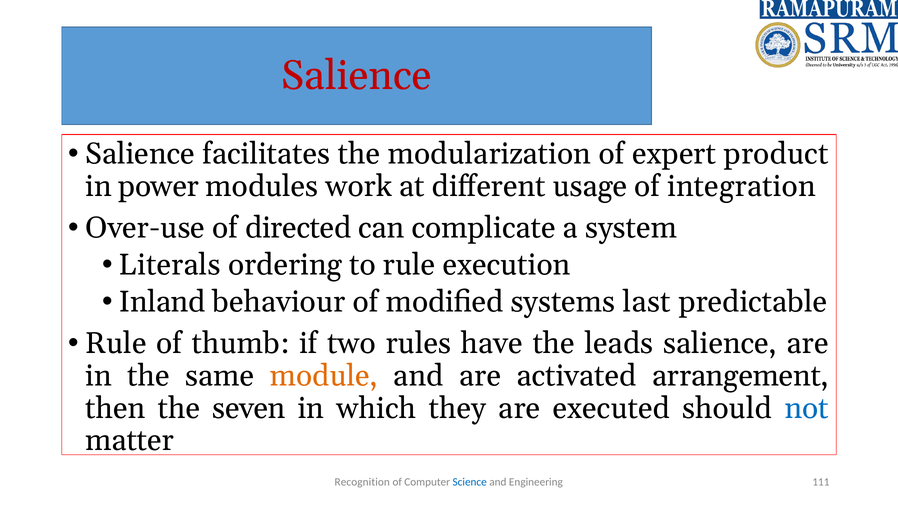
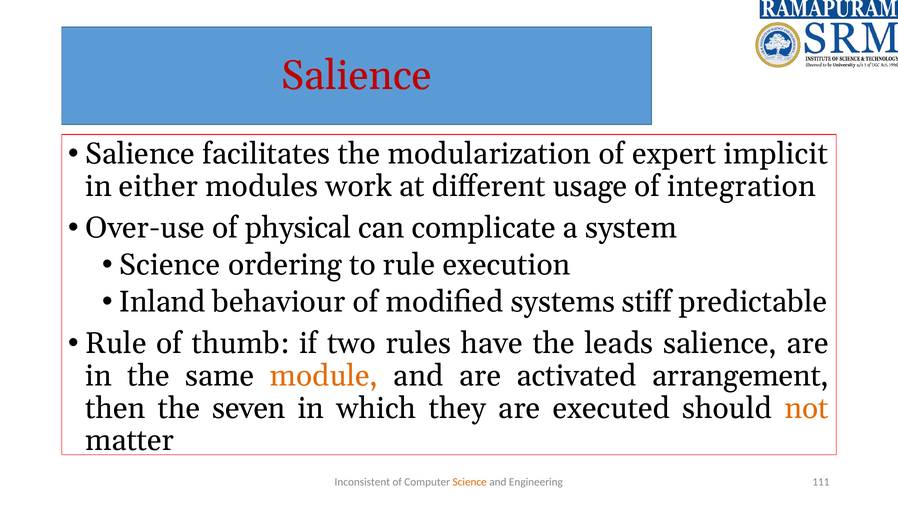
product: product -> implicit
power: power -> either
directed: directed -> physical
Literals at (170, 265): Literals -> Science
last: last -> stiff
not colour: blue -> orange
Recognition: Recognition -> Inconsistent
Science at (470, 482) colour: blue -> orange
